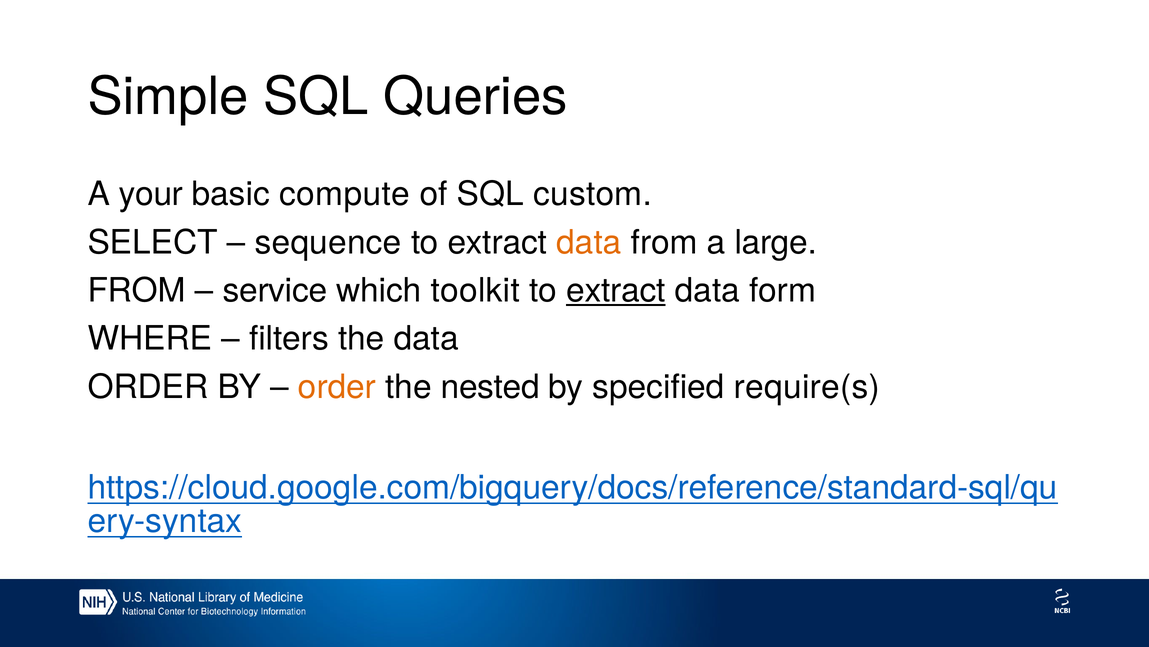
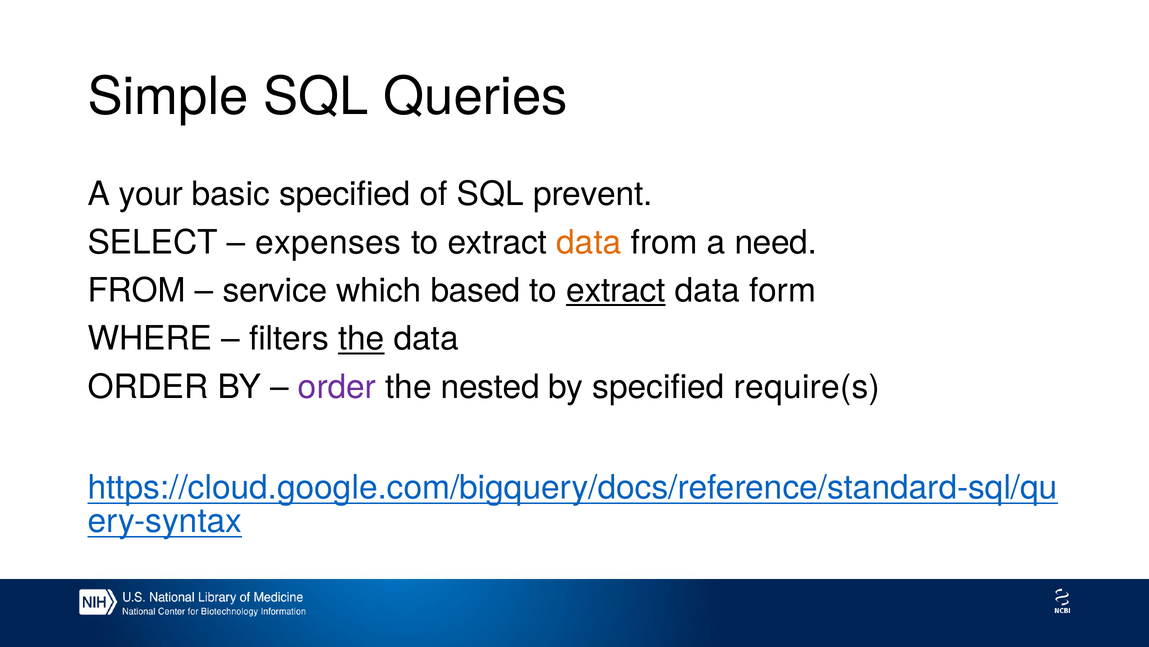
basic compute: compute -> specified
custom: custom -> prevent
sequence: sequence -> expenses
large: large -> need
toolkit: toolkit -> based
the at (361, 339) underline: none -> present
order at (337, 387) colour: orange -> purple
